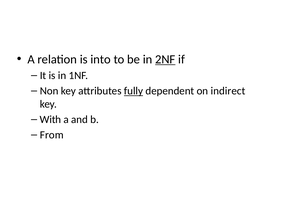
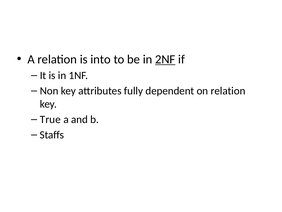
fully underline: present -> none
on indirect: indirect -> relation
With: With -> True
From: From -> Staffs
